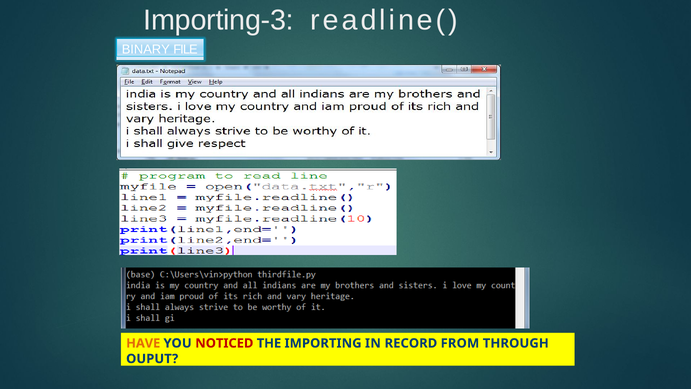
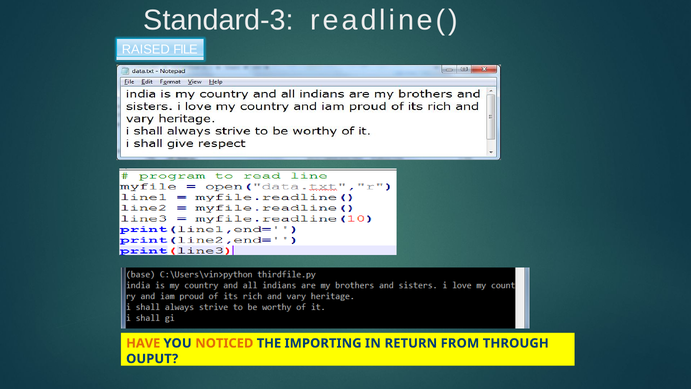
Importing-3: Importing-3 -> Standard-3
BINARY: BINARY -> RAISED
NOTICED colour: red -> orange
RECORD: RECORD -> RETURN
